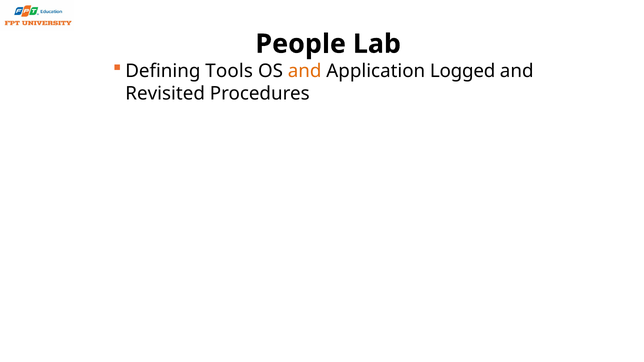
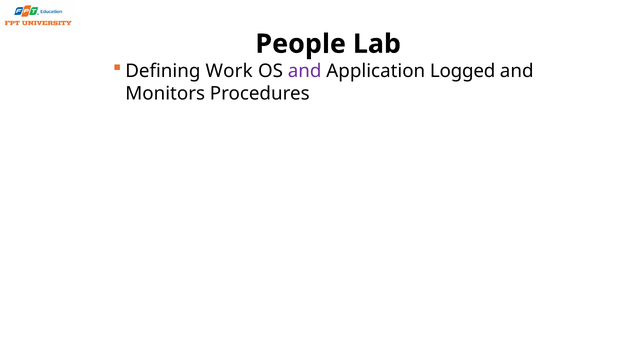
Tools: Tools -> Work
and at (305, 71) colour: orange -> purple
Revisited: Revisited -> Monitors
